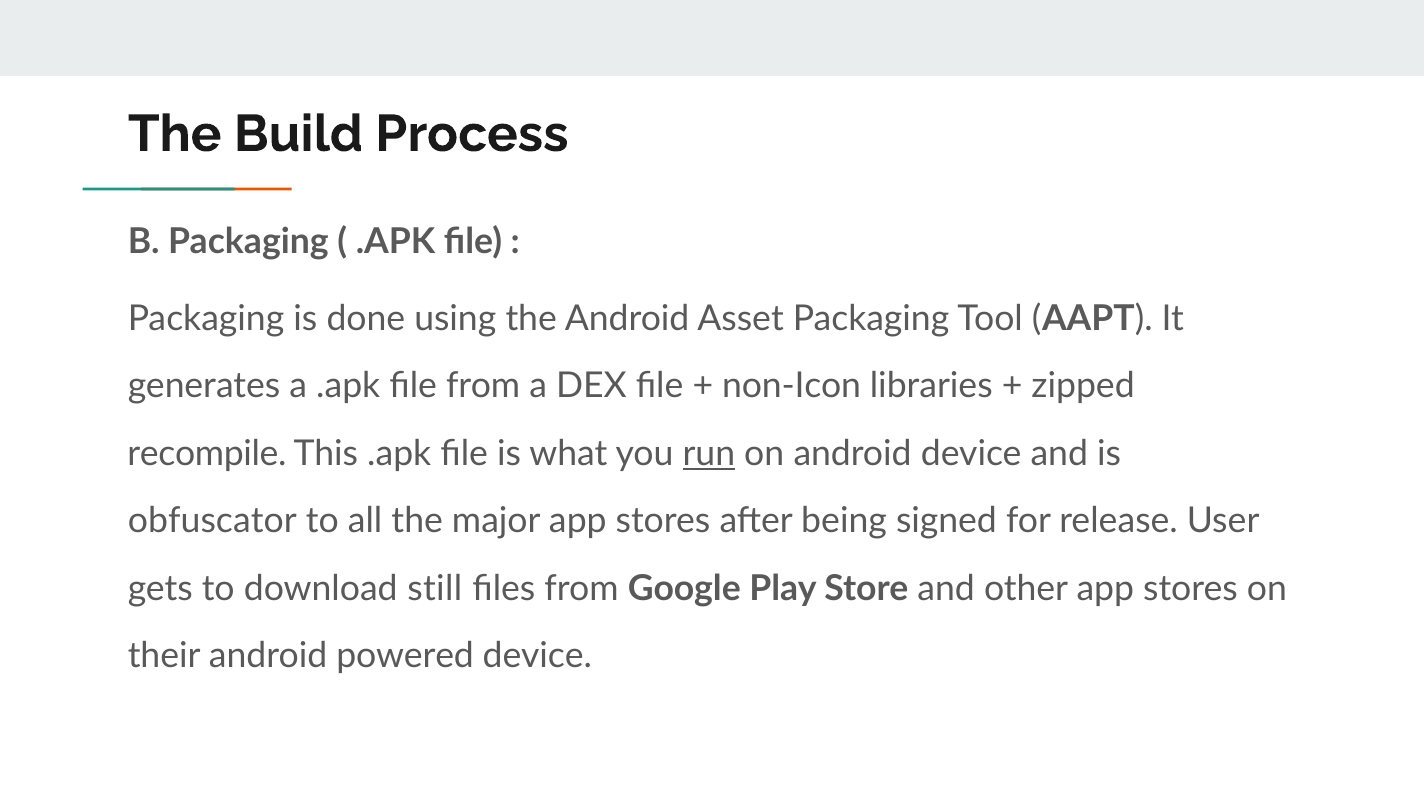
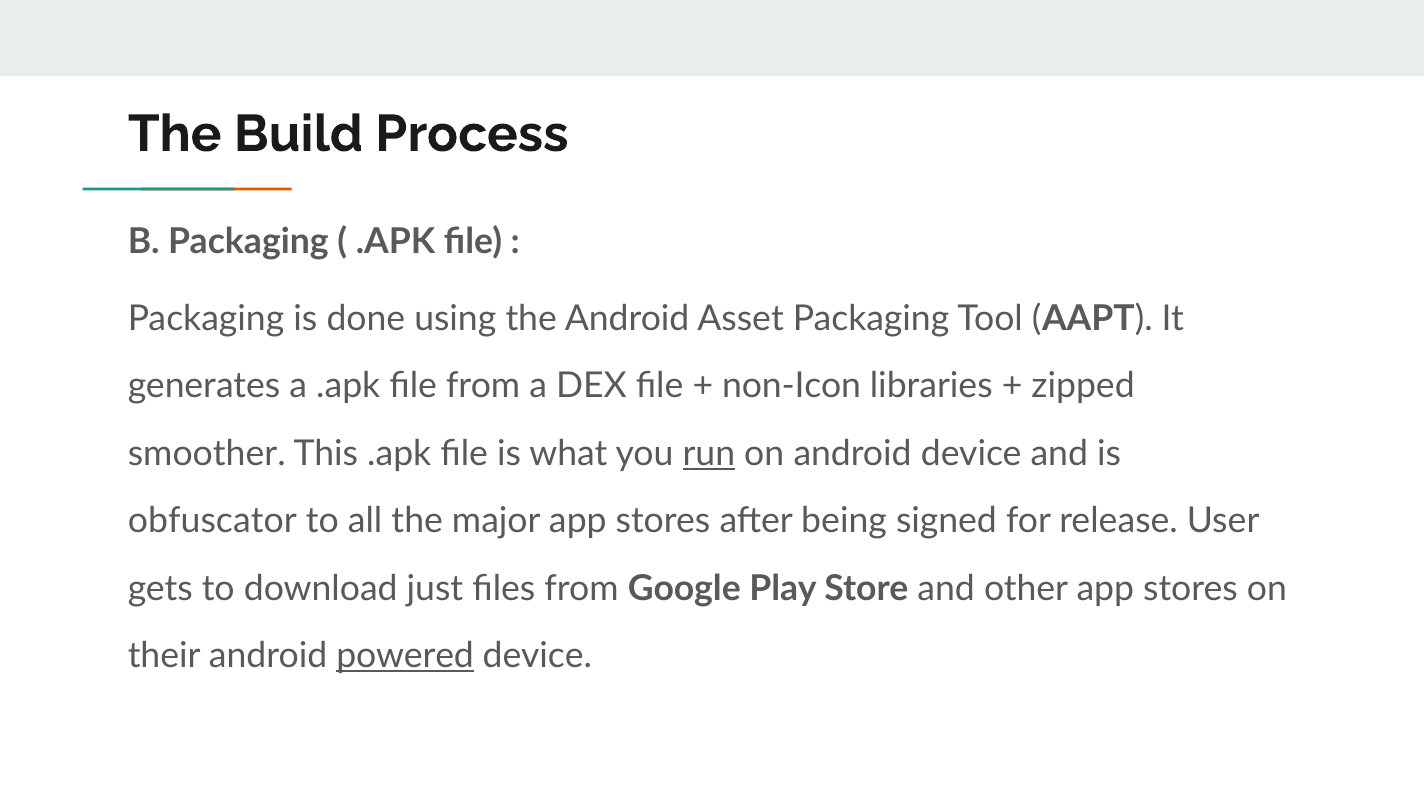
recompile: recompile -> smoother
still: still -> just
powered underline: none -> present
